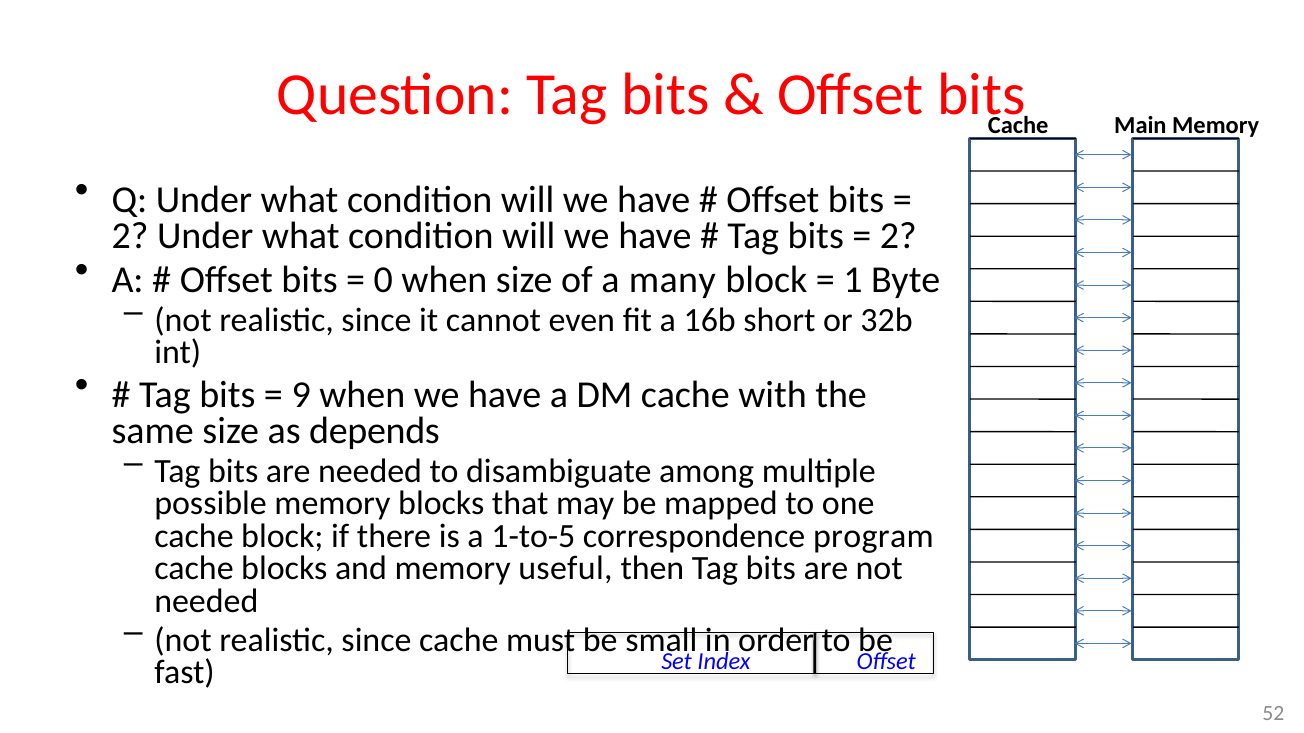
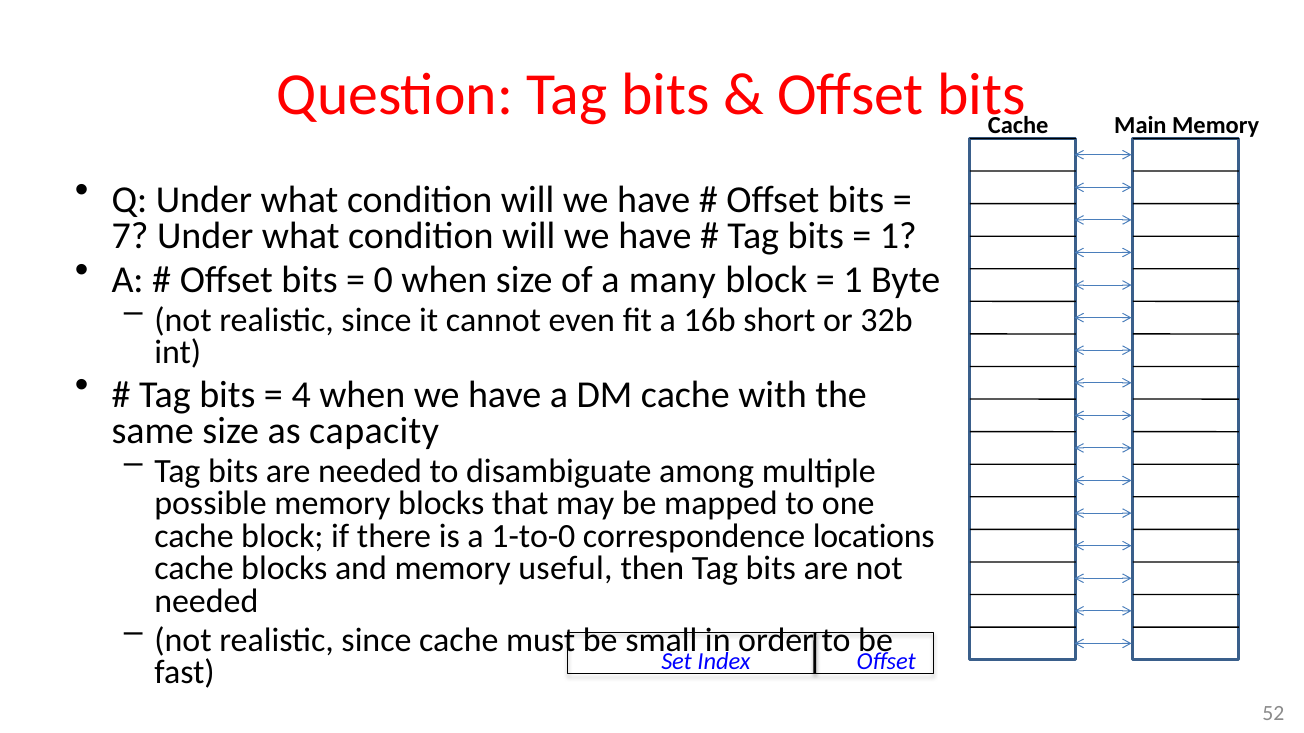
2 at (130, 237): 2 -> 7
2 at (898, 237): 2 -> 1
9: 9 -> 4
depends: depends -> capacity
1-to-5: 1-to-5 -> 1-to-0
program: program -> locations
